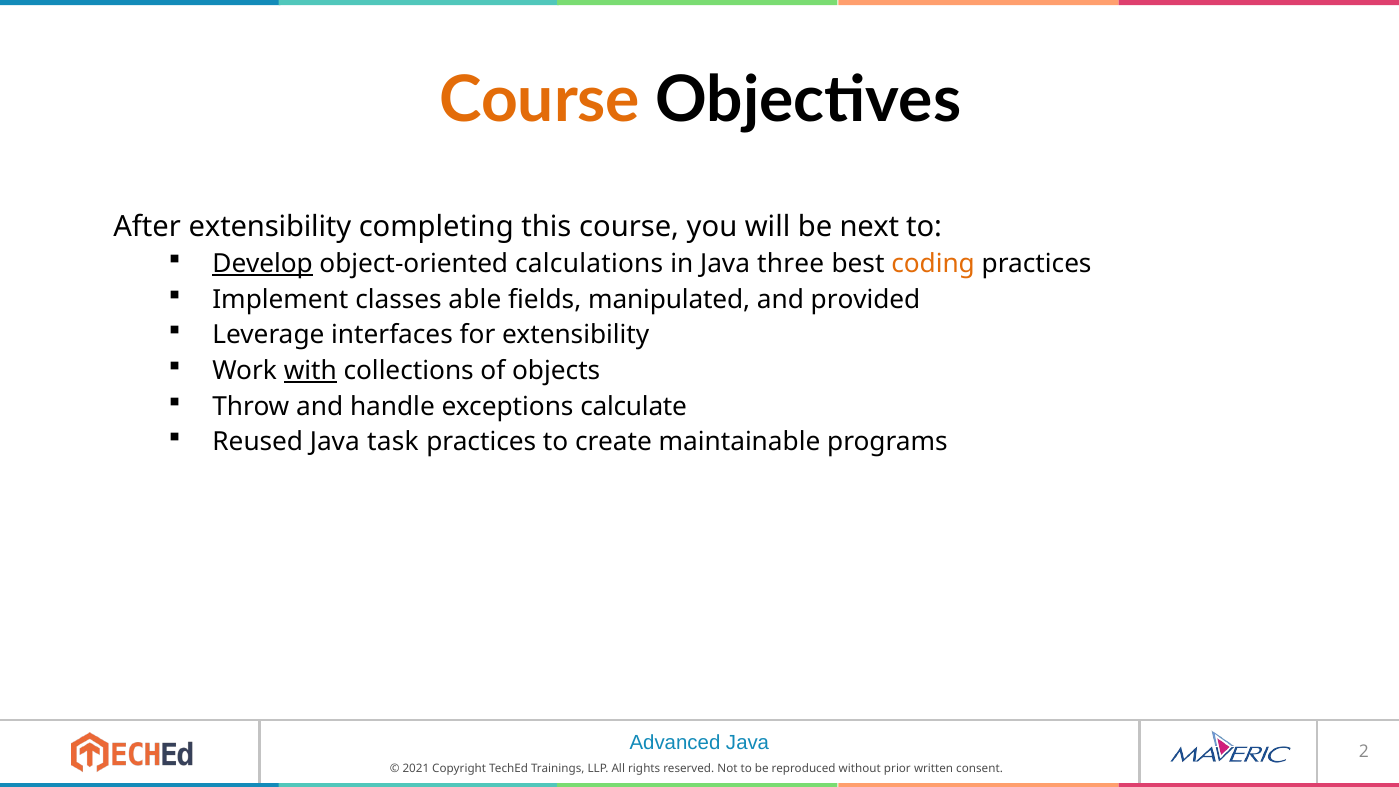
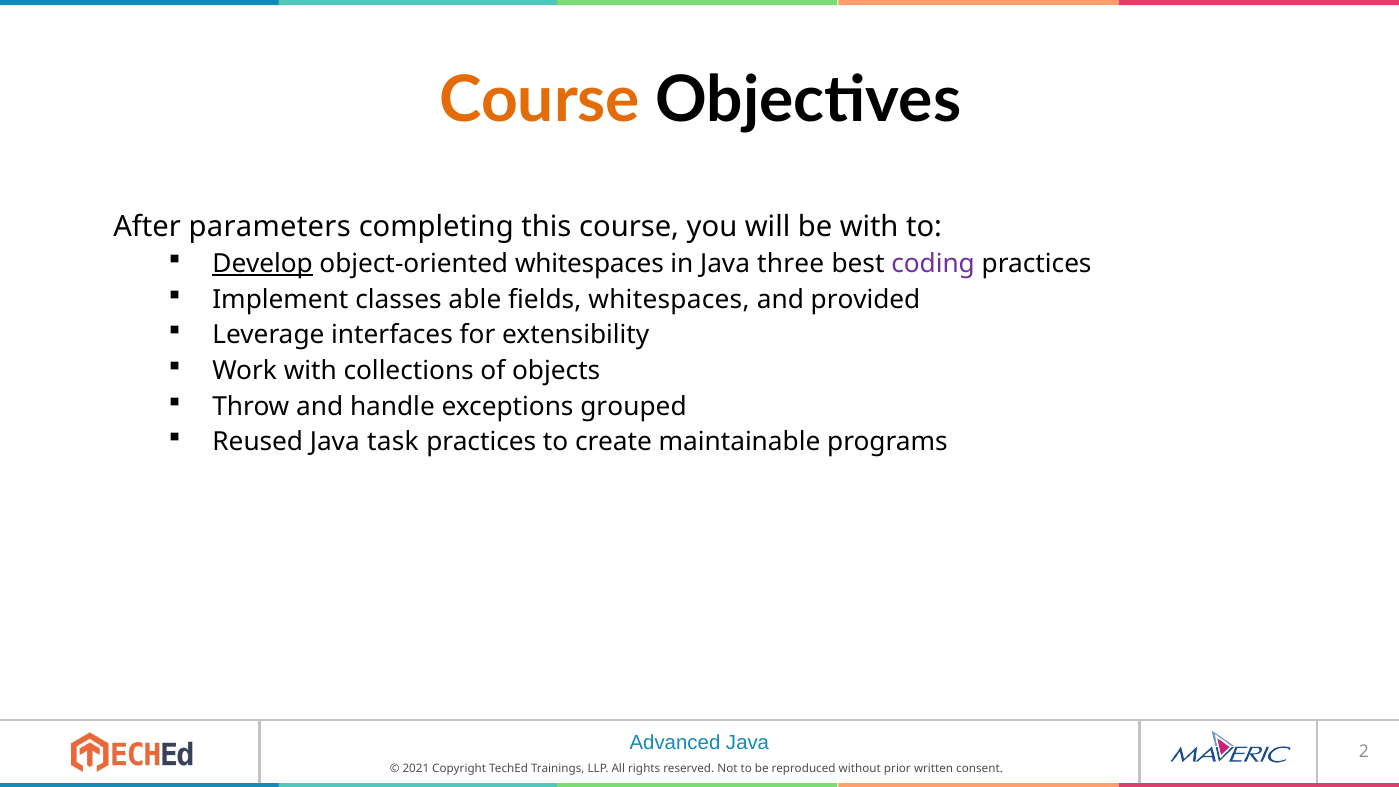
After extensibility: extensibility -> parameters
be next: next -> with
object-oriented calculations: calculations -> whitespaces
coding colour: orange -> purple
fields manipulated: manipulated -> whitespaces
with at (310, 371) underline: present -> none
calculate: calculate -> grouped
